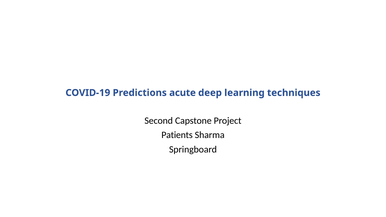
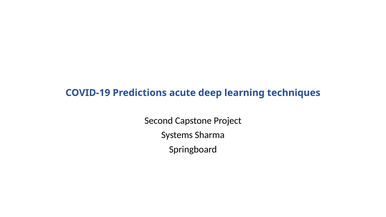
Patients: Patients -> Systems
